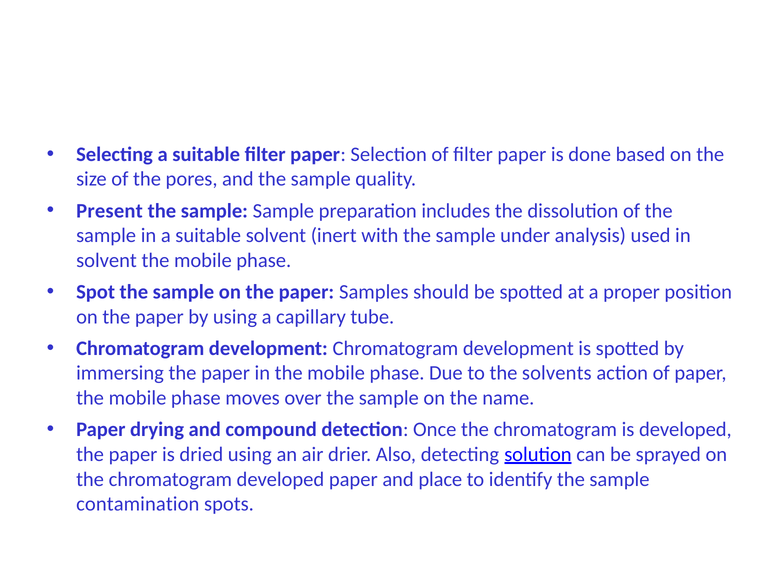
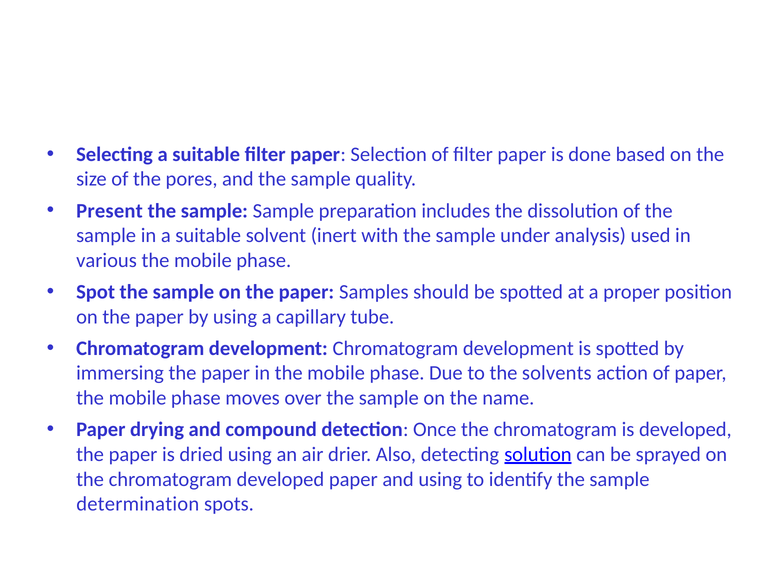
solvent at (107, 260): solvent -> various
and place: place -> using
contamination: contamination -> determination
